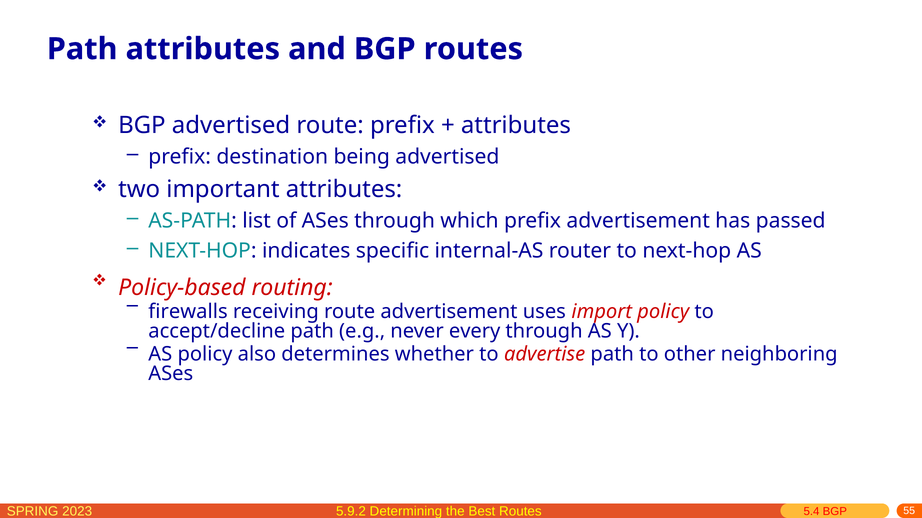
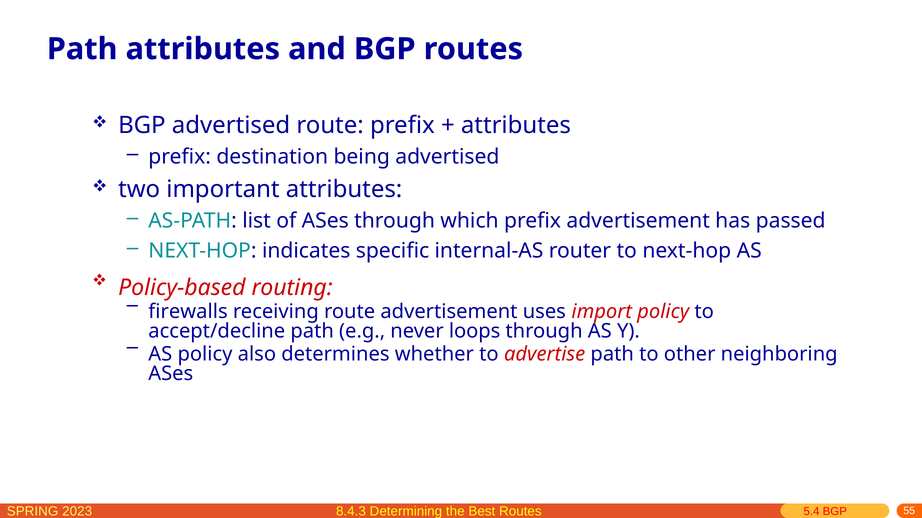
every: every -> loops
5.9.2: 5.9.2 -> 8.4.3
